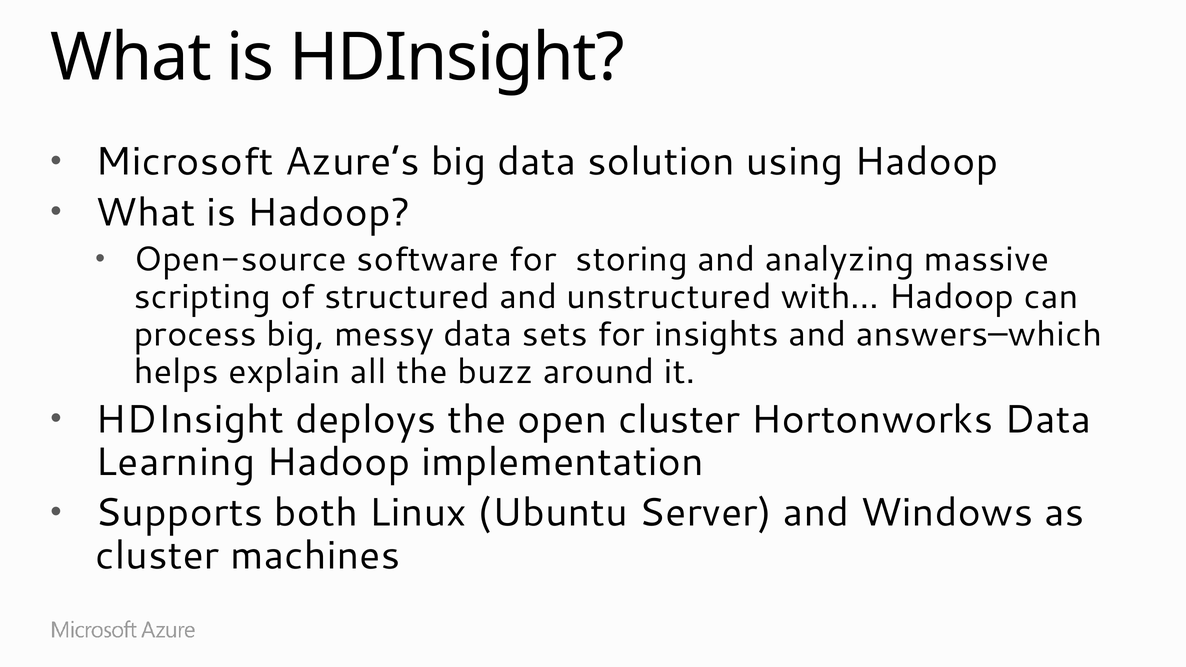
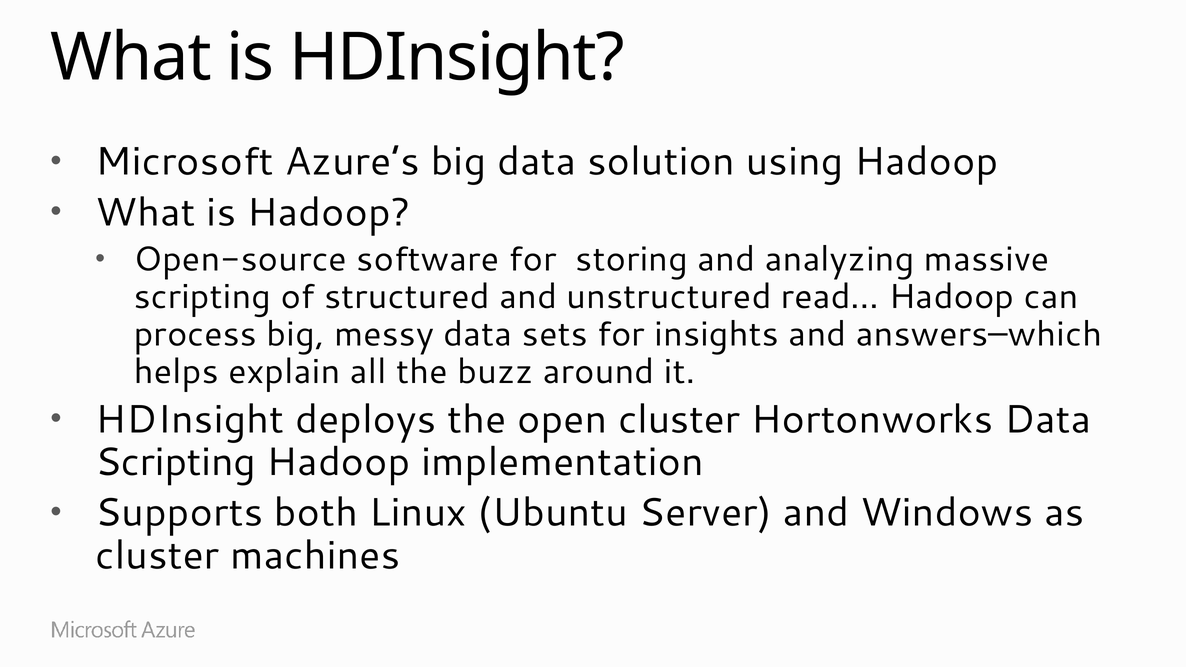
with…: with… -> read…
Learning at (175, 462): Learning -> Scripting
